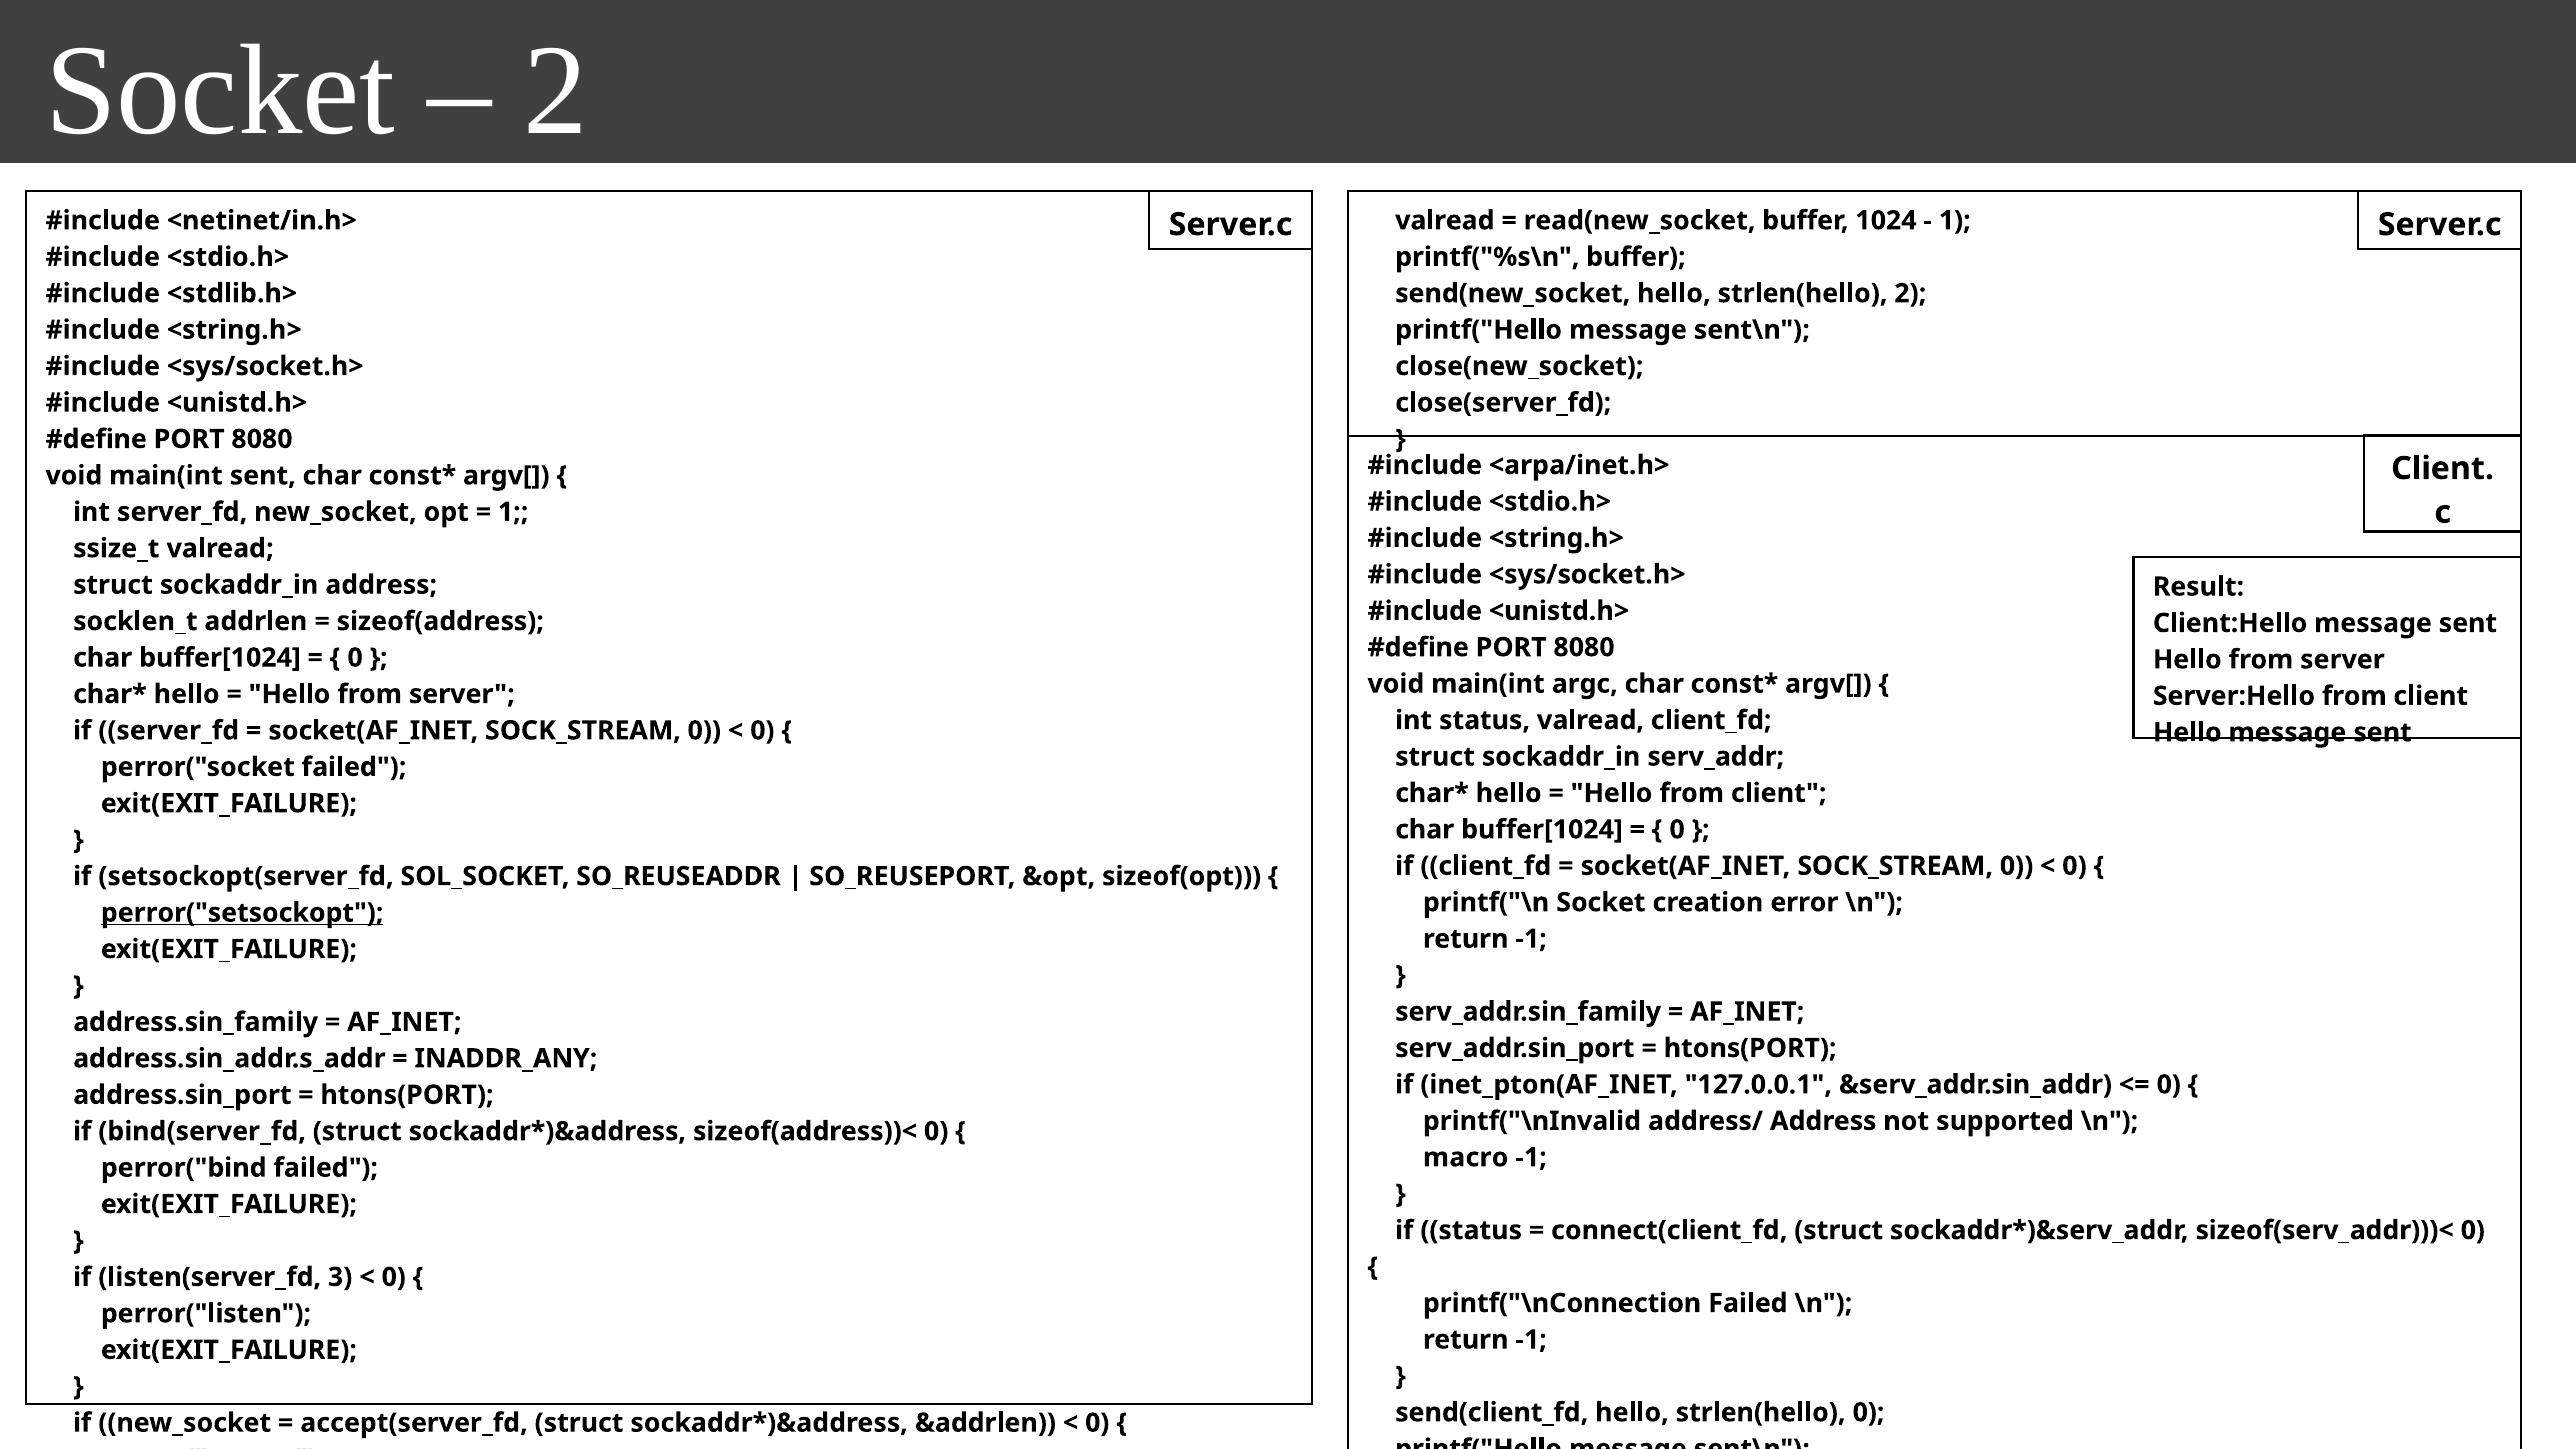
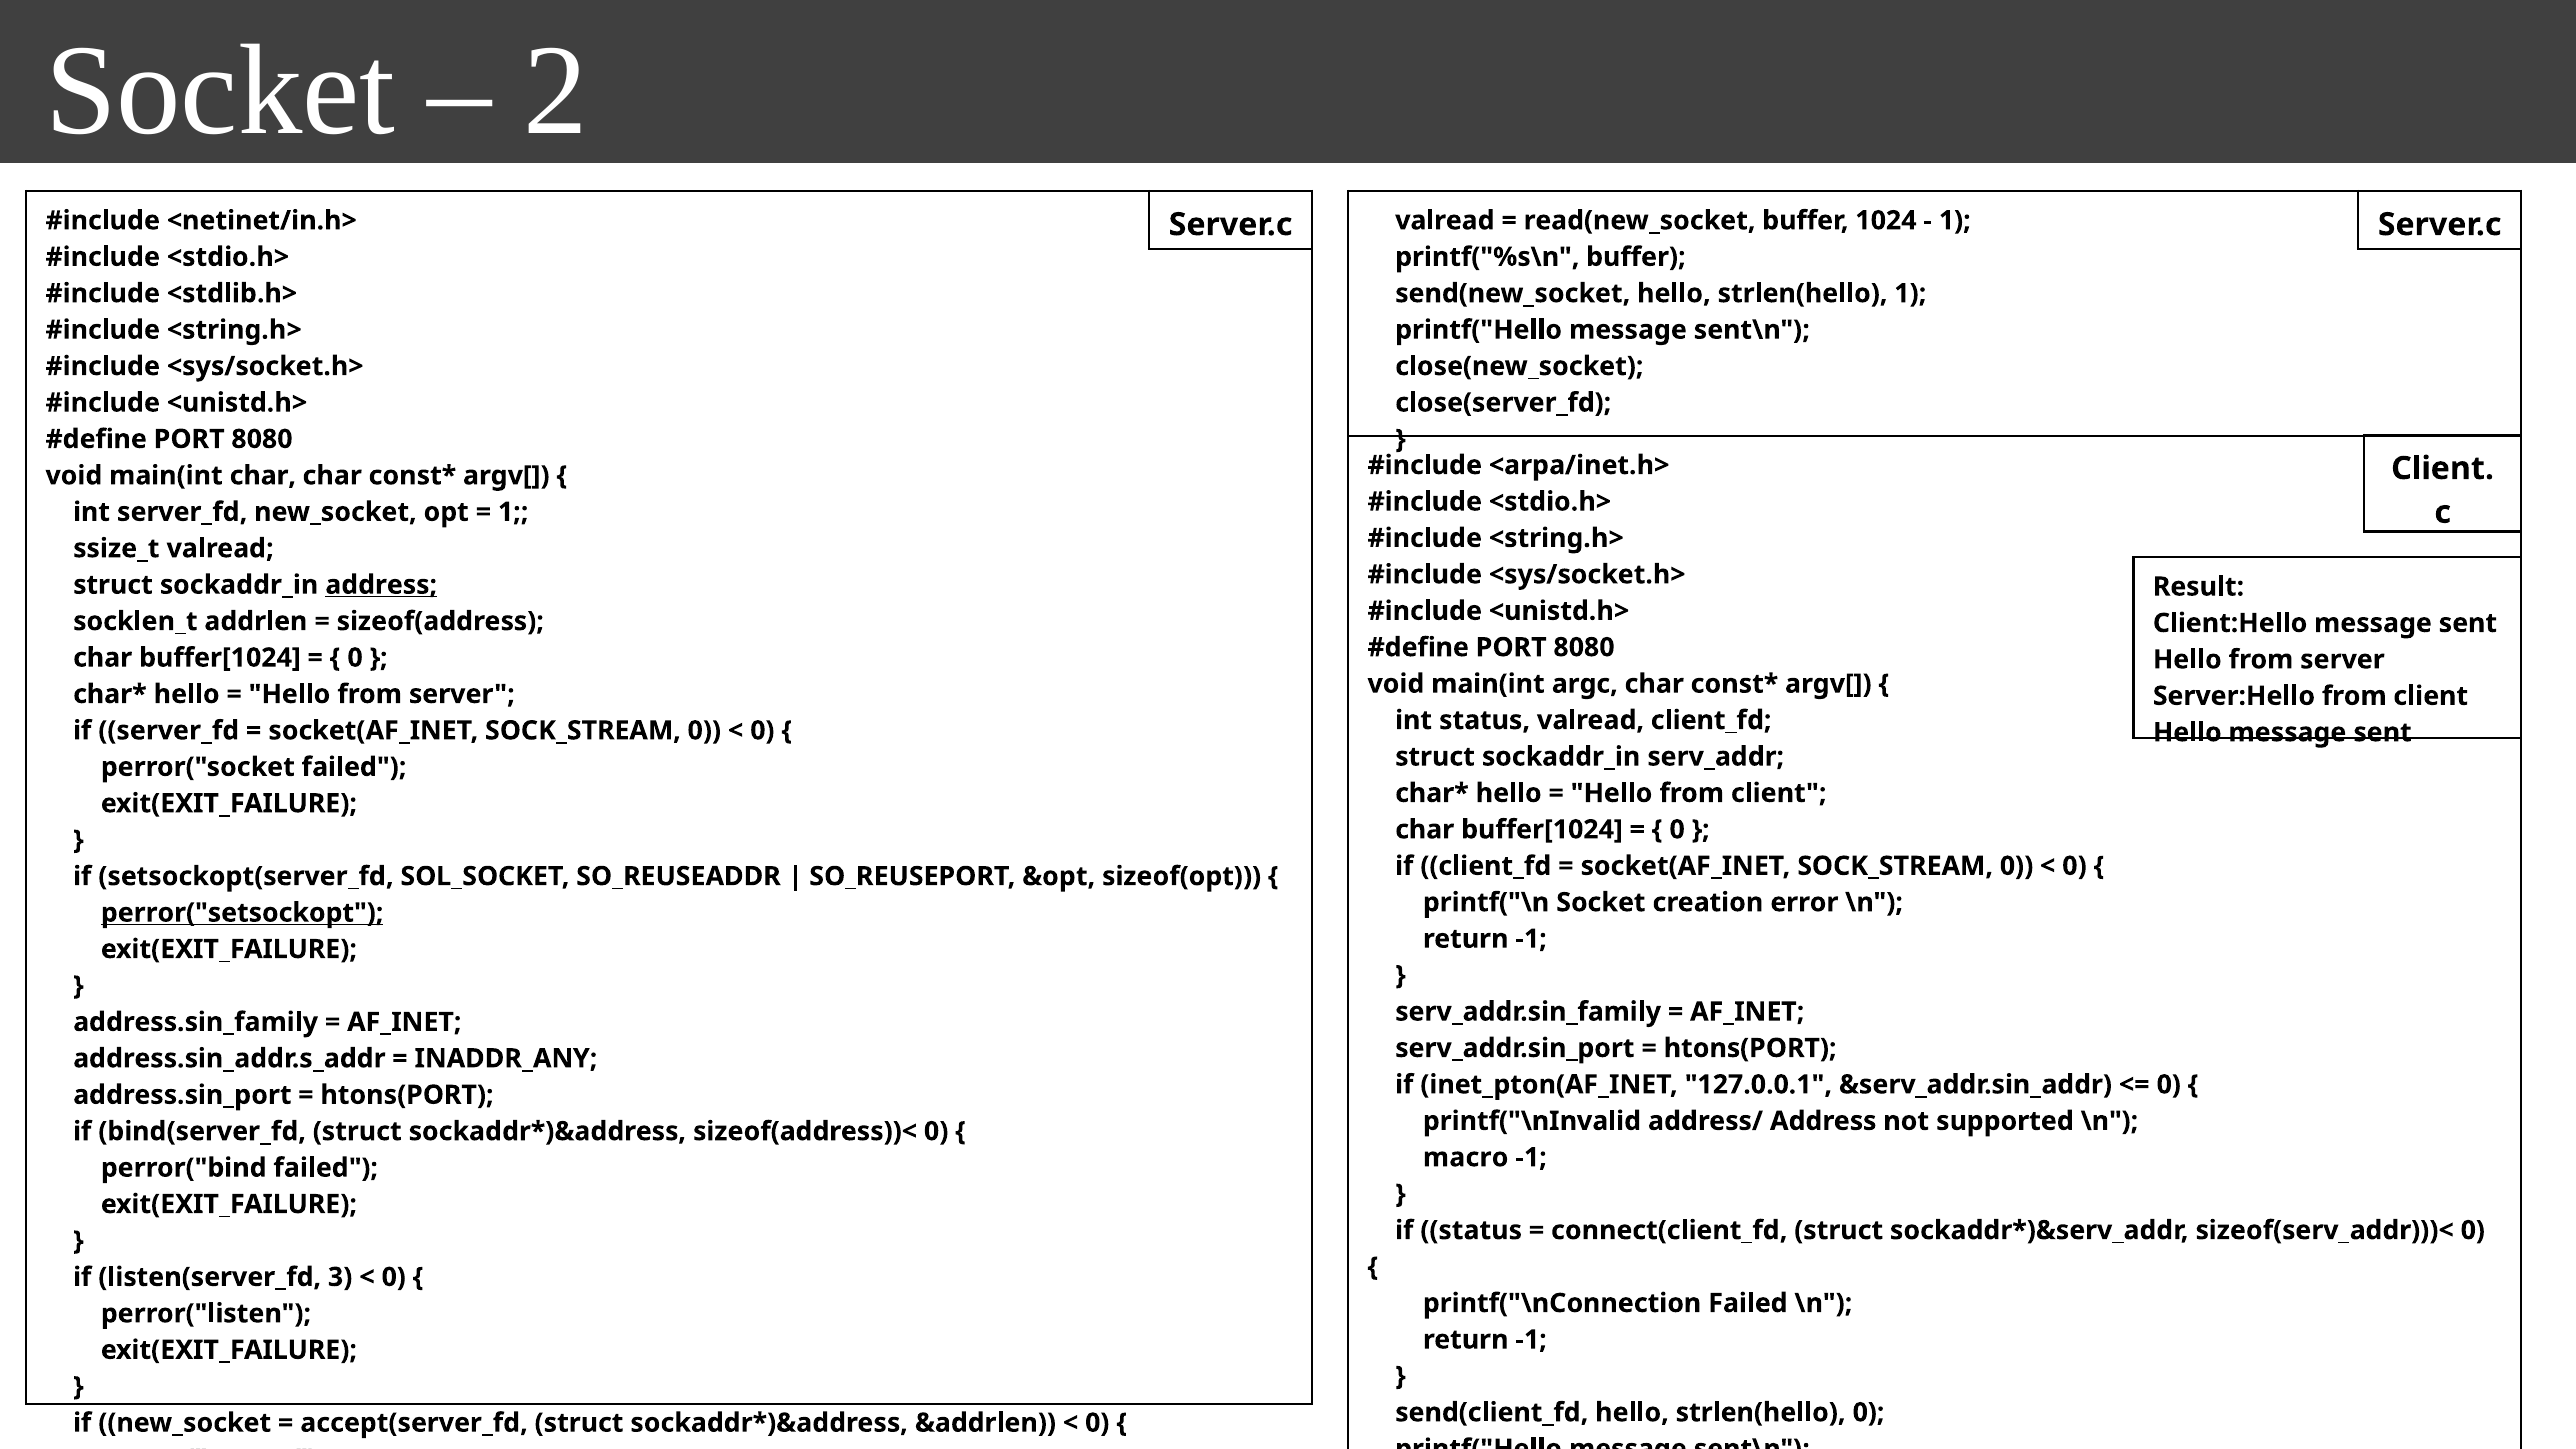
strlen(hello 2: 2 -> 1
main(int sent: sent -> char
address at (381, 585) underline: none -> present
